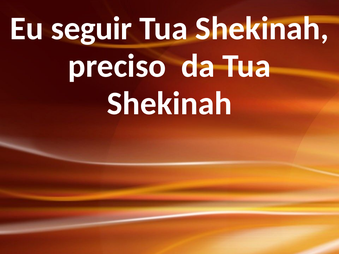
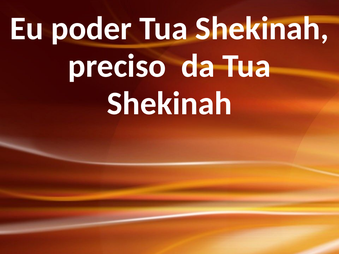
seguir: seguir -> poder
